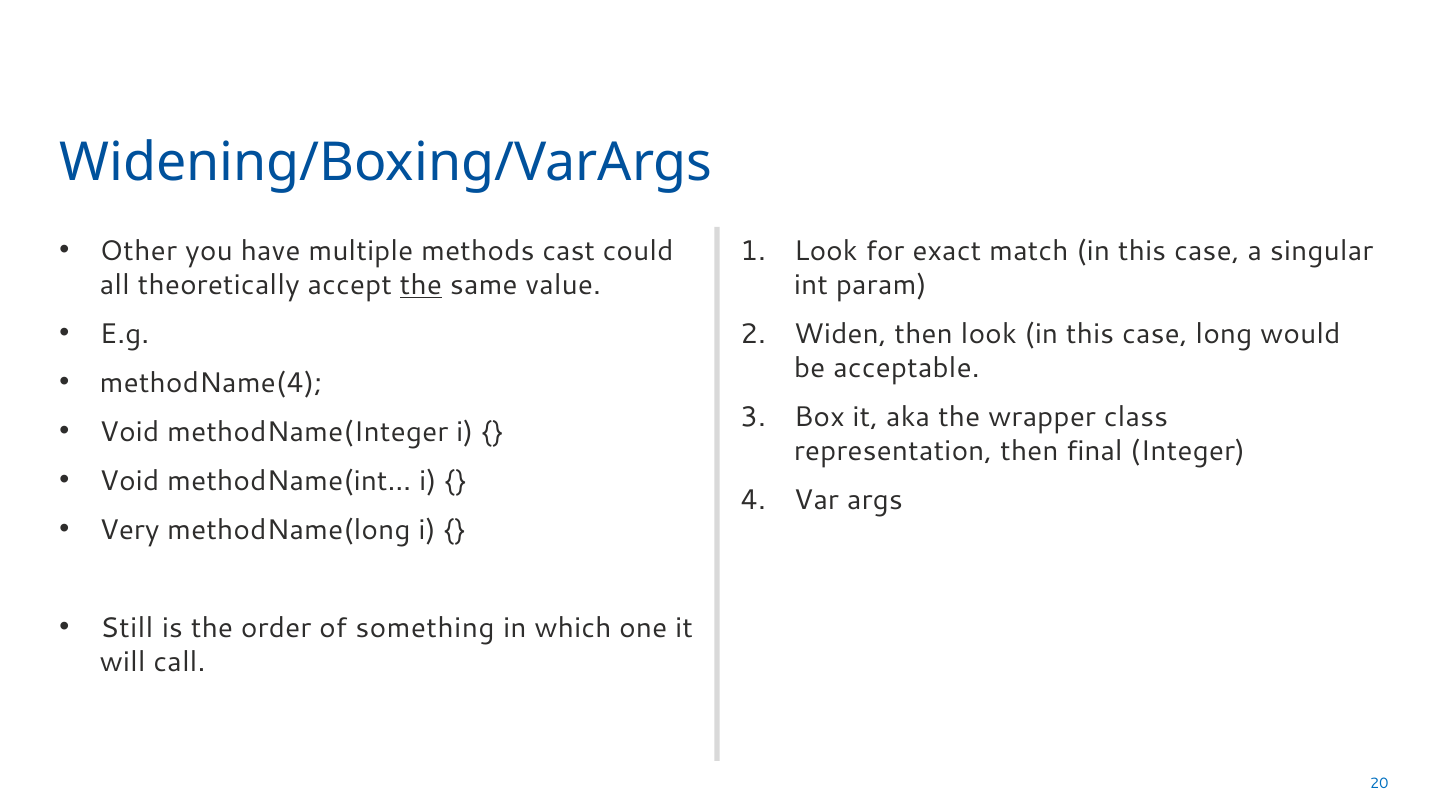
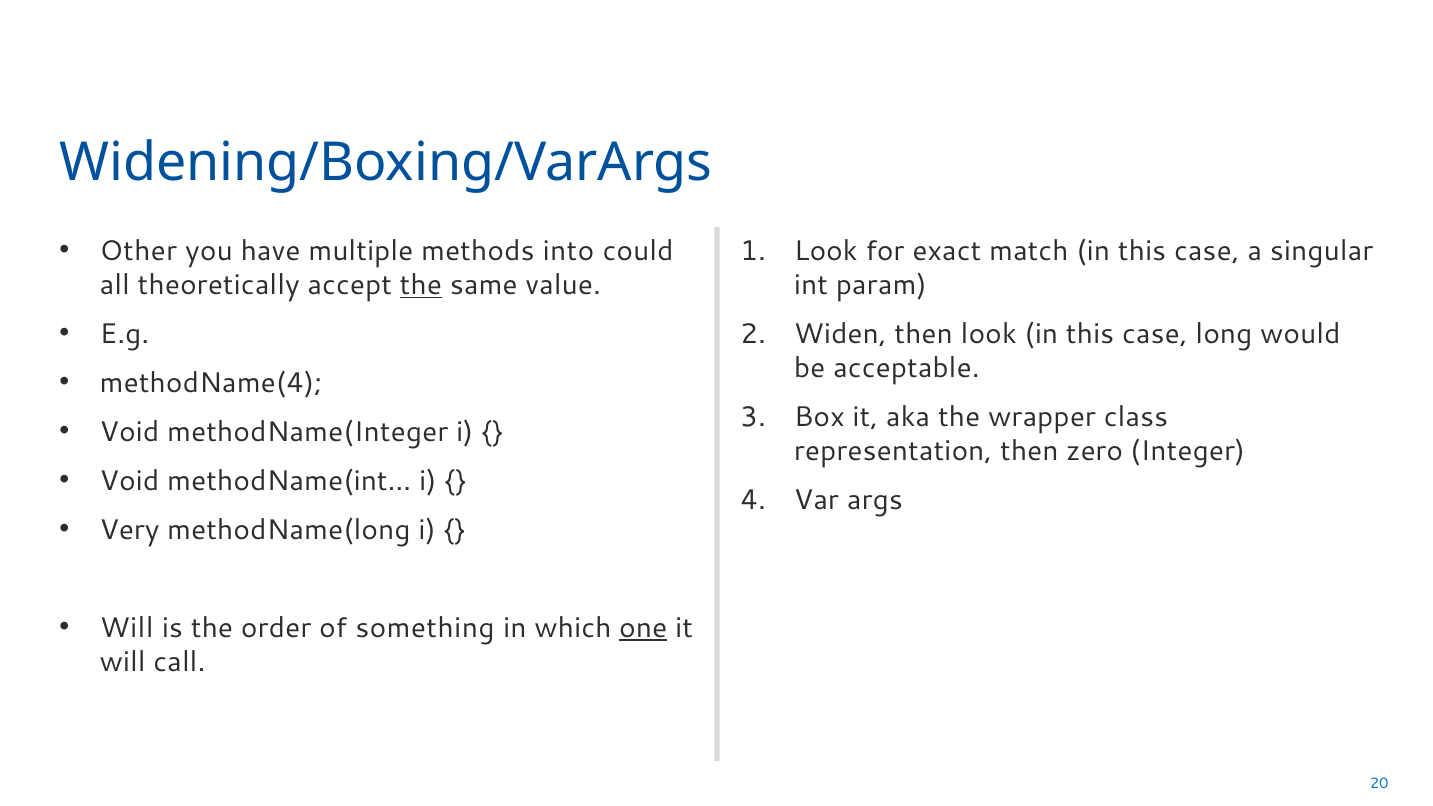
cast: cast -> into
final: final -> zero
Still at (127, 628): Still -> Will
one underline: none -> present
